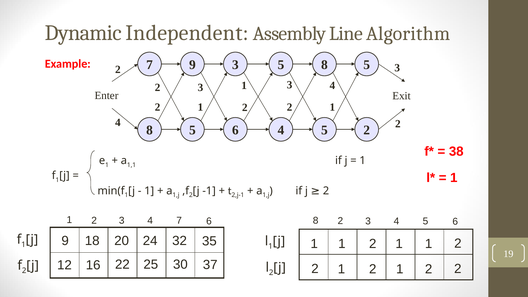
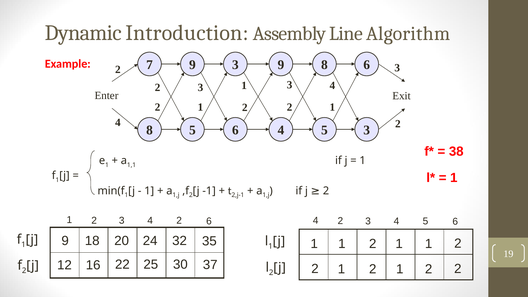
Independent: Independent -> Introduction
3 5: 5 -> 9
5 at (367, 65): 5 -> 6
5 2: 2 -> 3
3 4 7: 7 -> 2
8 at (316, 220): 8 -> 4
